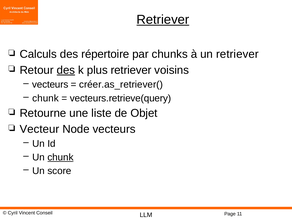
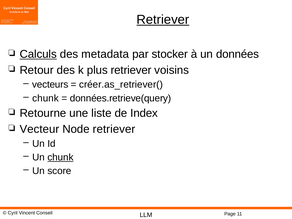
Calculs underline: none -> present
répertoire: répertoire -> metadata
chunks: chunks -> stocker
un retriever: retriever -> données
des at (66, 70) underline: present -> none
vecteurs.retrieve(query: vecteurs.retrieve(query -> données.retrieve(query
Objet: Objet -> Index
Node vecteurs: vecteurs -> retriever
